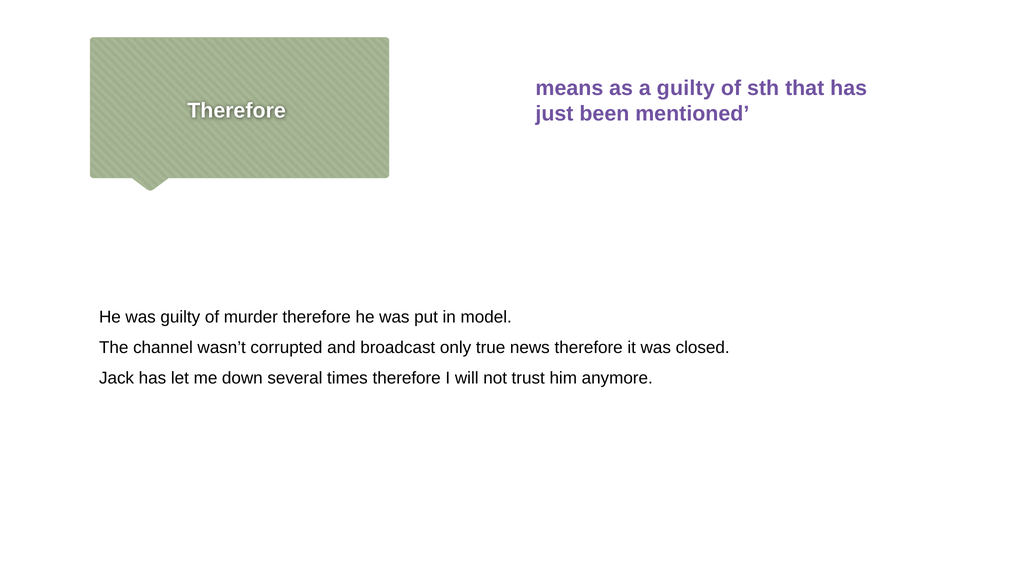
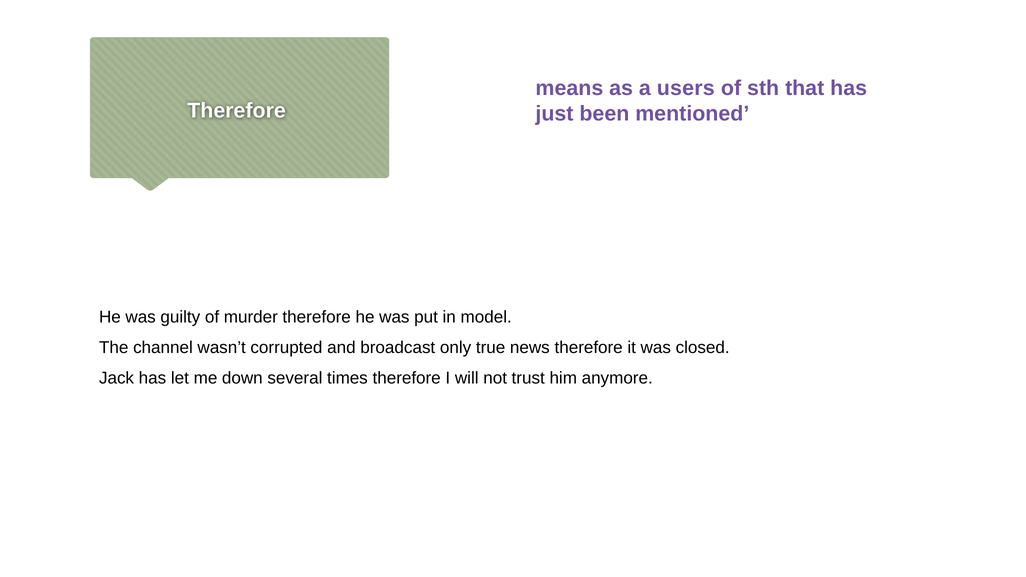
a guilty: guilty -> users
